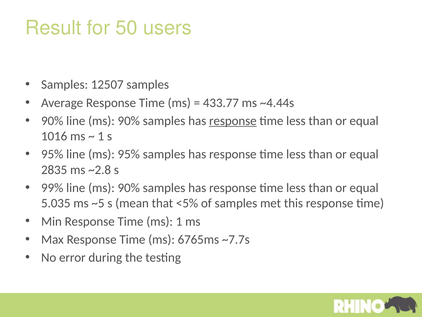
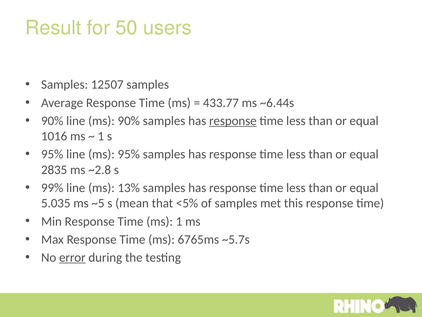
~4.44s: ~4.44s -> ~6.44s
99% line ms 90%: 90% -> 13%
~7.7s: ~7.7s -> ~5.7s
error underline: none -> present
